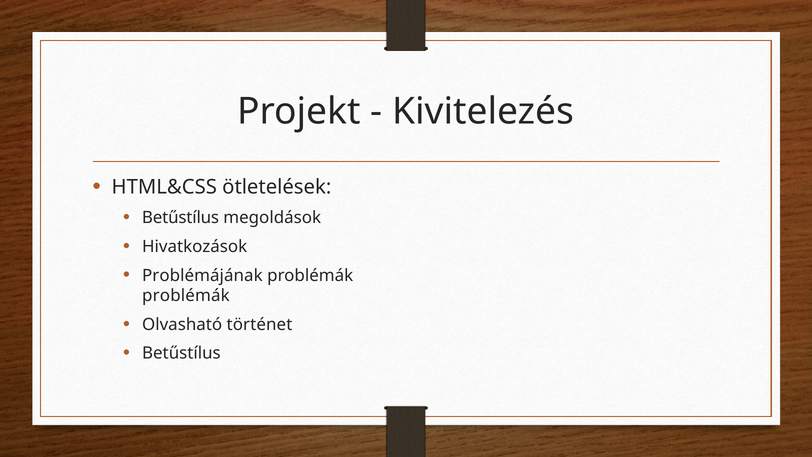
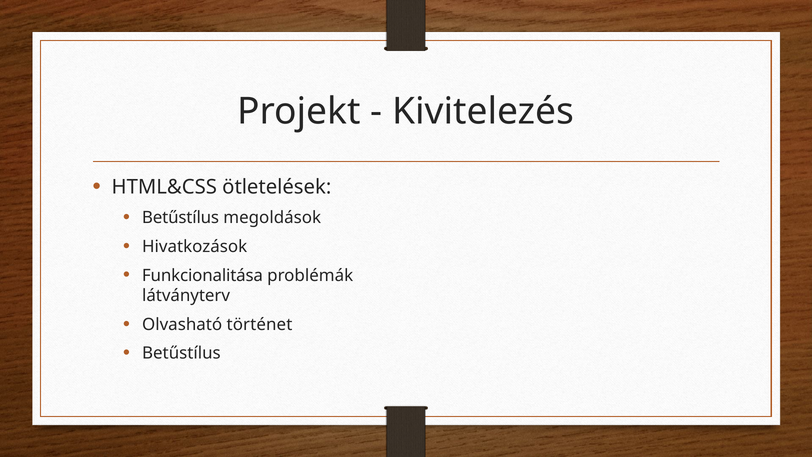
Problémájának: Problémájának -> Funkcionalitása
problémák at (186, 296): problémák -> látványterv
